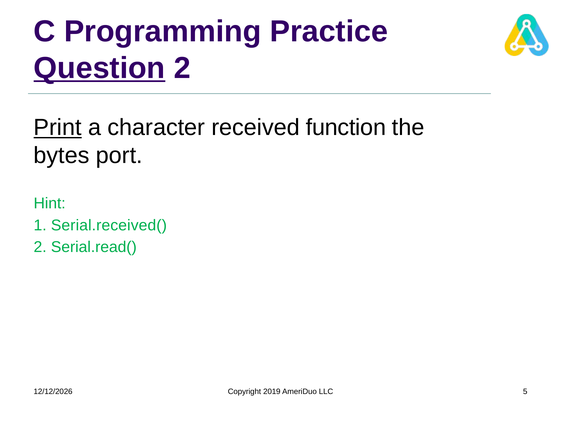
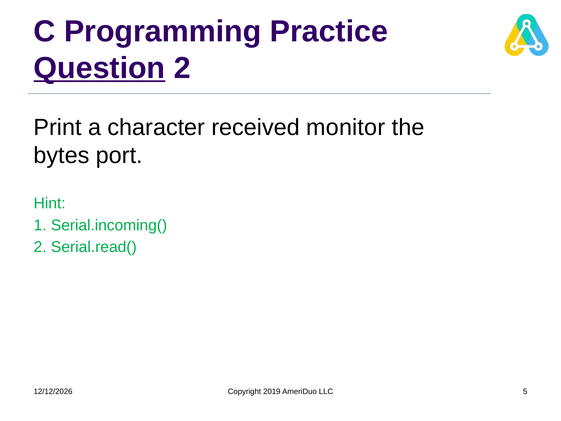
Print underline: present -> none
function: function -> monitor
Serial.received(: Serial.received( -> Serial.incoming(
